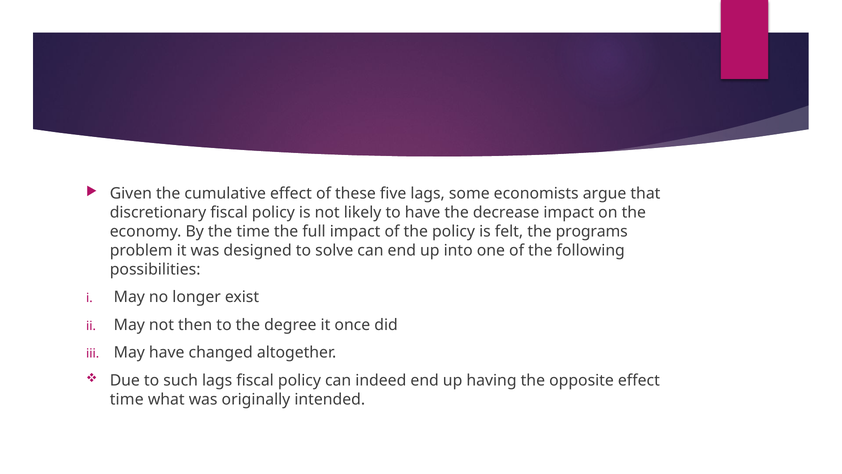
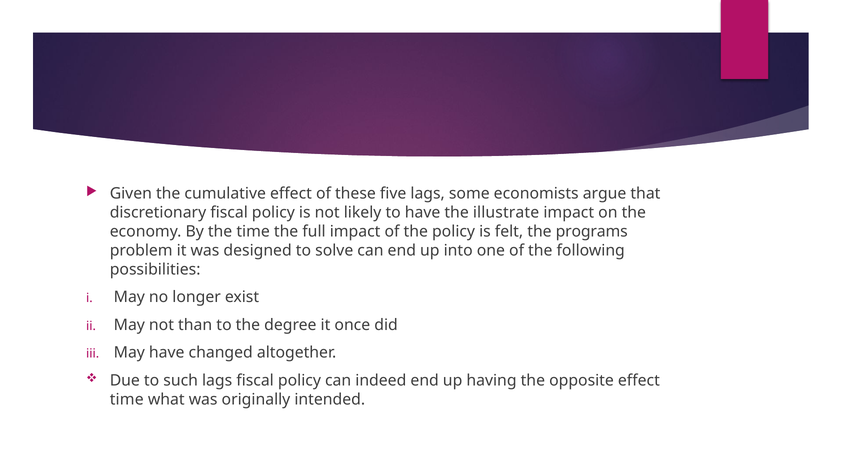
decrease: decrease -> illustrate
then: then -> than
